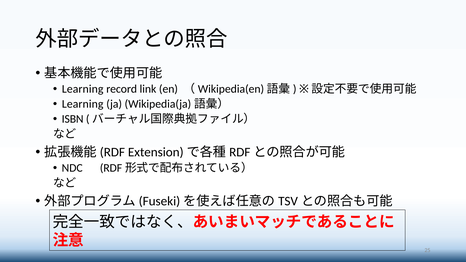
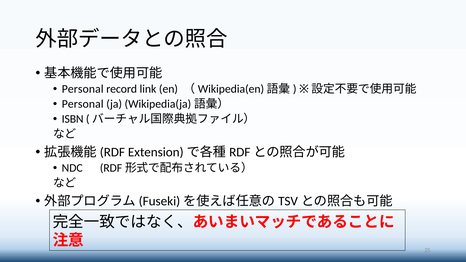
Learning at (83, 89): Learning -> Personal
Learning at (83, 104): Learning -> Personal
